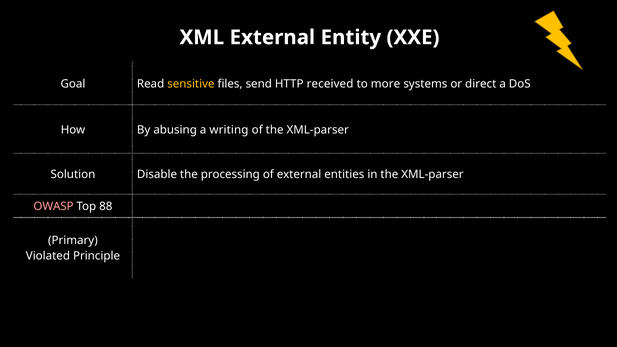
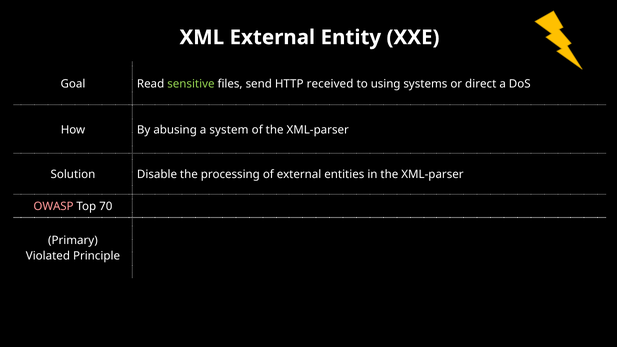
sensitive colour: yellow -> light green
more: more -> using
writing: writing -> system
88: 88 -> 70
